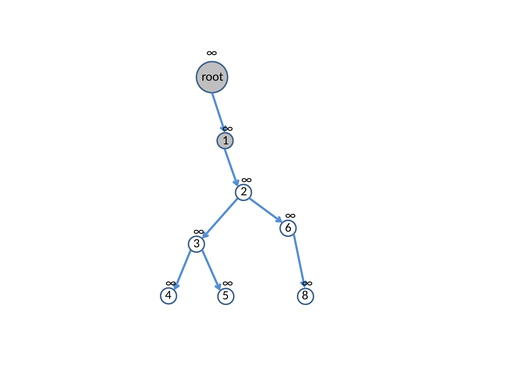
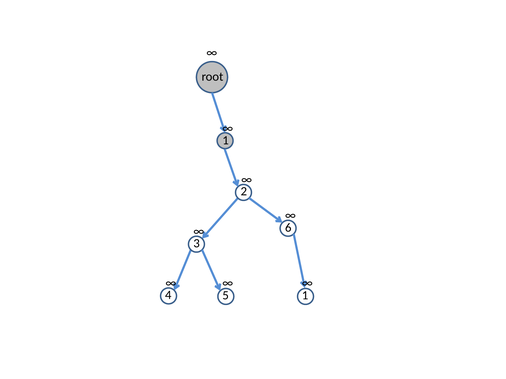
4 8: 8 -> 1
